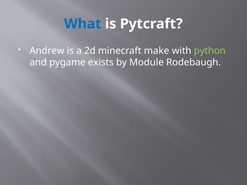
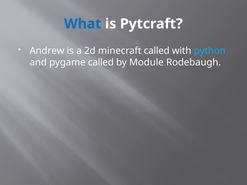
minecraft make: make -> called
python colour: light green -> light blue
pygame exists: exists -> called
